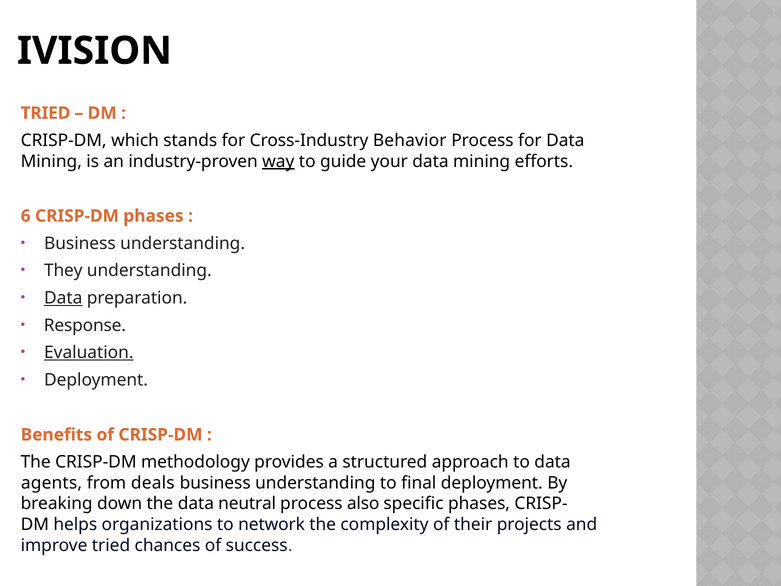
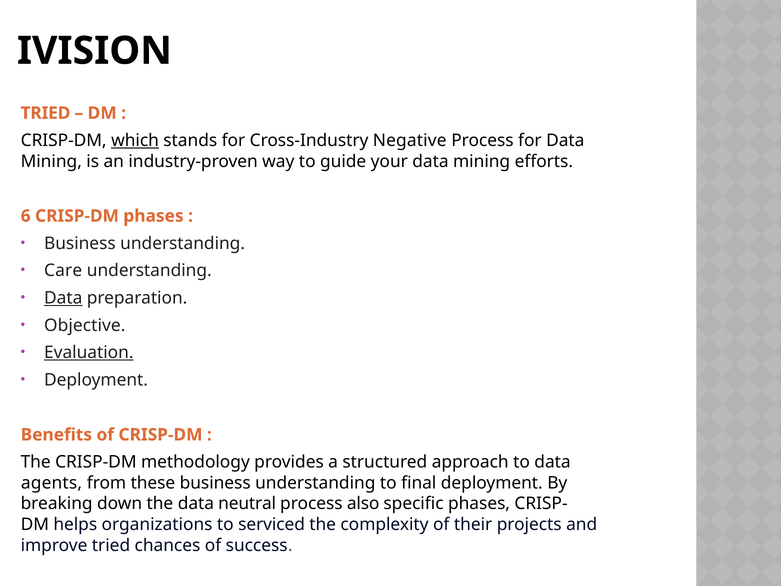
which underline: none -> present
Behavior: Behavior -> Negative
way underline: present -> none
They: They -> Care
Response: Response -> Objective
deals: deals -> these
network: network -> serviced
